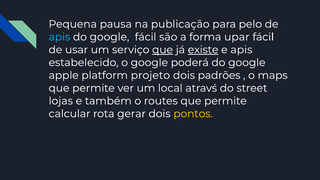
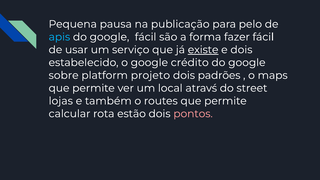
upar: upar -> fazer
que at (163, 50) underline: present -> none
e apis: apis -> dois
poderá: poderá -> crédito
apple: apple -> sobre
gerar: gerar -> estão
pontos colour: yellow -> pink
